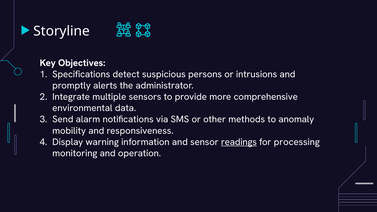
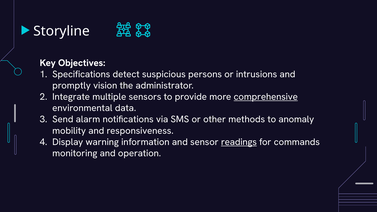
alerts: alerts -> vision
comprehensive underline: none -> present
processing: processing -> commands
